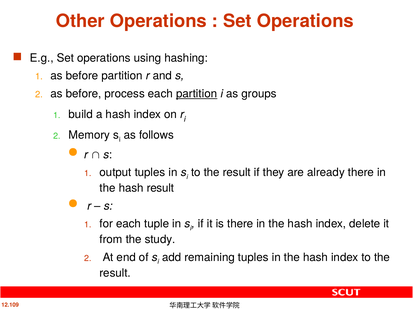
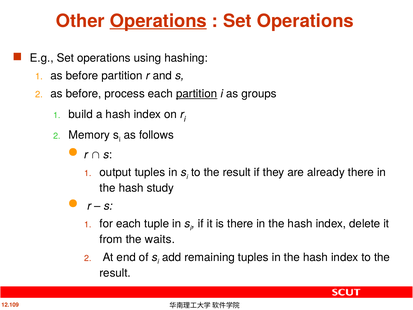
Operations at (158, 21) underline: none -> present
hash result: result -> study
study: study -> waits
